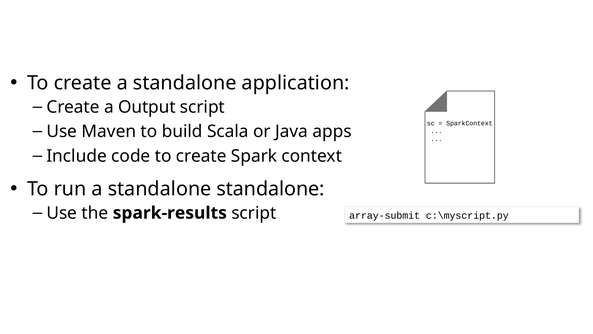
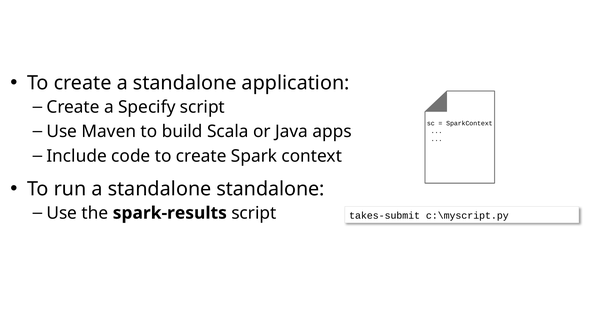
Output: Output -> Specify
array-submit: array-submit -> takes-submit
